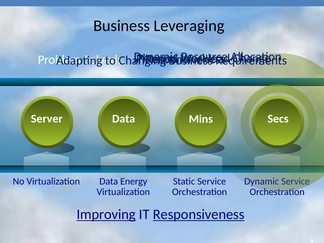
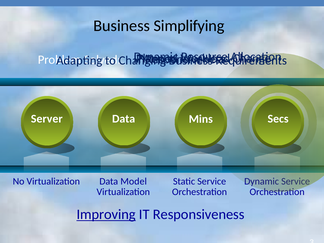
Leveraging: Leveraging -> Simplifying
Energy: Energy -> Model
Responsiveness at (199, 214) underline: present -> none
